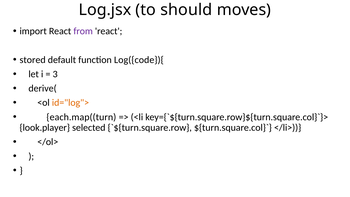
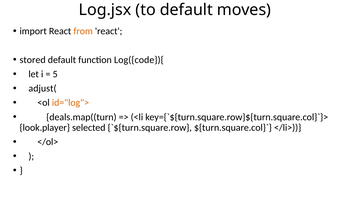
to should: should -> default
from colour: purple -> orange
3: 3 -> 5
derive(: derive( -> adjust(
each.map((turn: each.map((turn -> deals.map((turn
